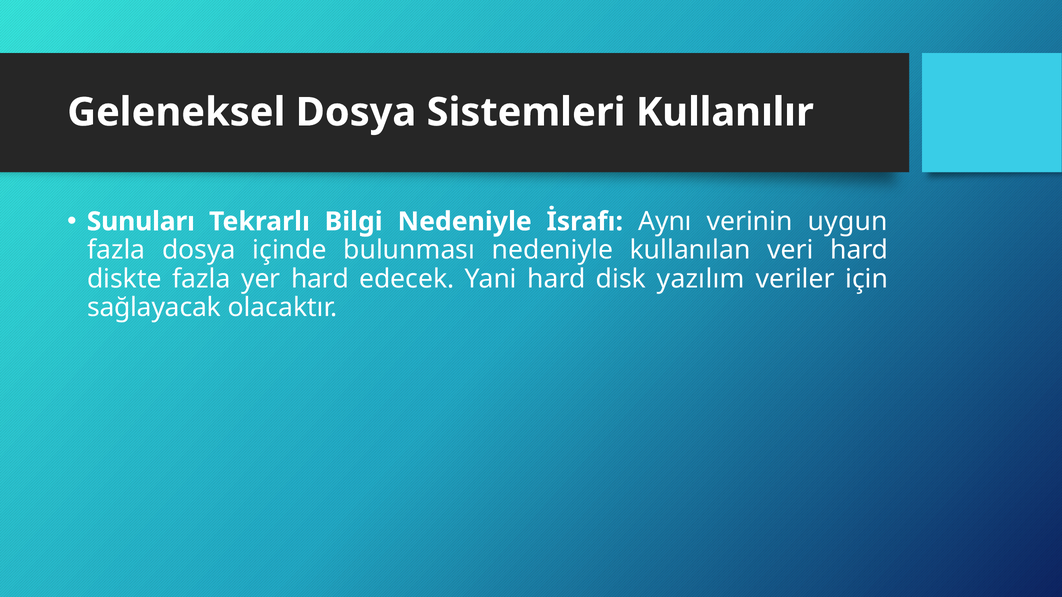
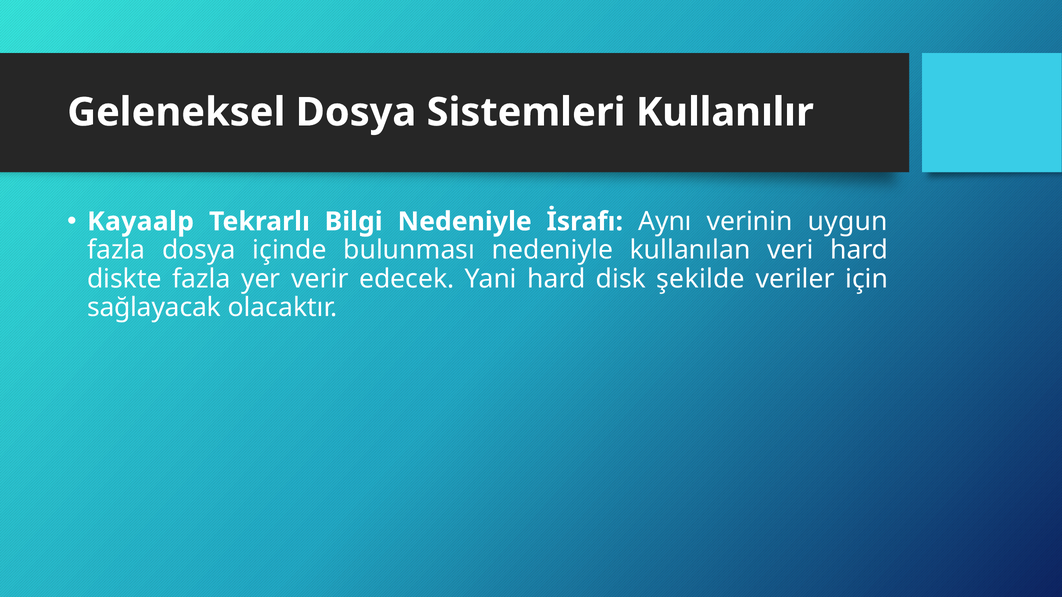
Sunuları: Sunuları -> Kayaalp
yer hard: hard -> verir
yazılım: yazılım -> şekilde
